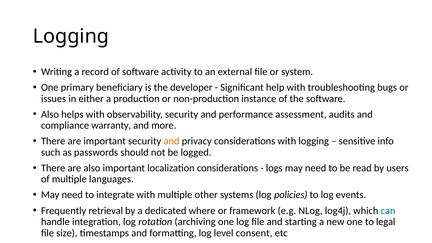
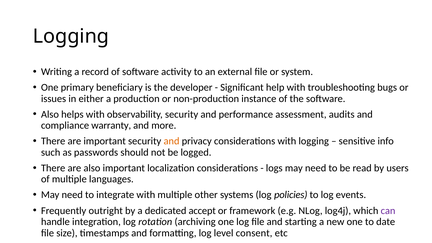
retrieval: retrieval -> outright
where: where -> accept
can colour: blue -> purple
legal: legal -> date
